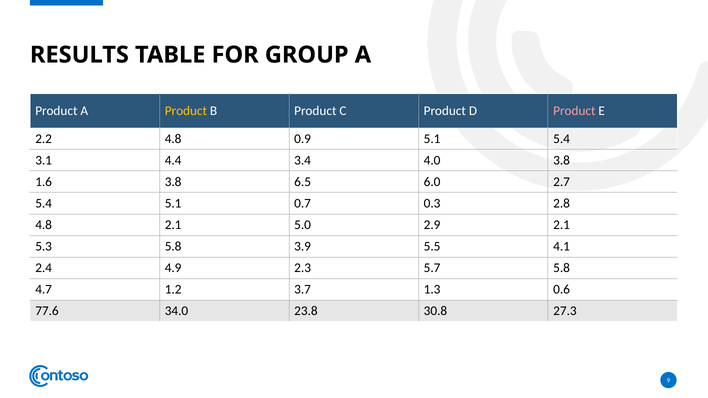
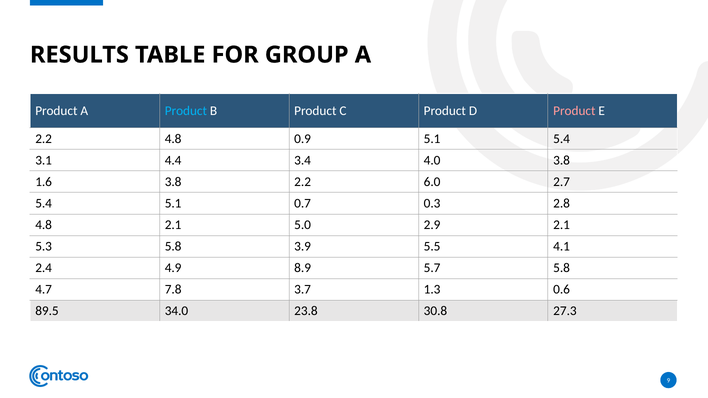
Product at (186, 111) colour: yellow -> light blue
3.8 6.5: 6.5 -> 2.2
2.3: 2.3 -> 8.9
1.2: 1.2 -> 7.8
77.6: 77.6 -> 89.5
